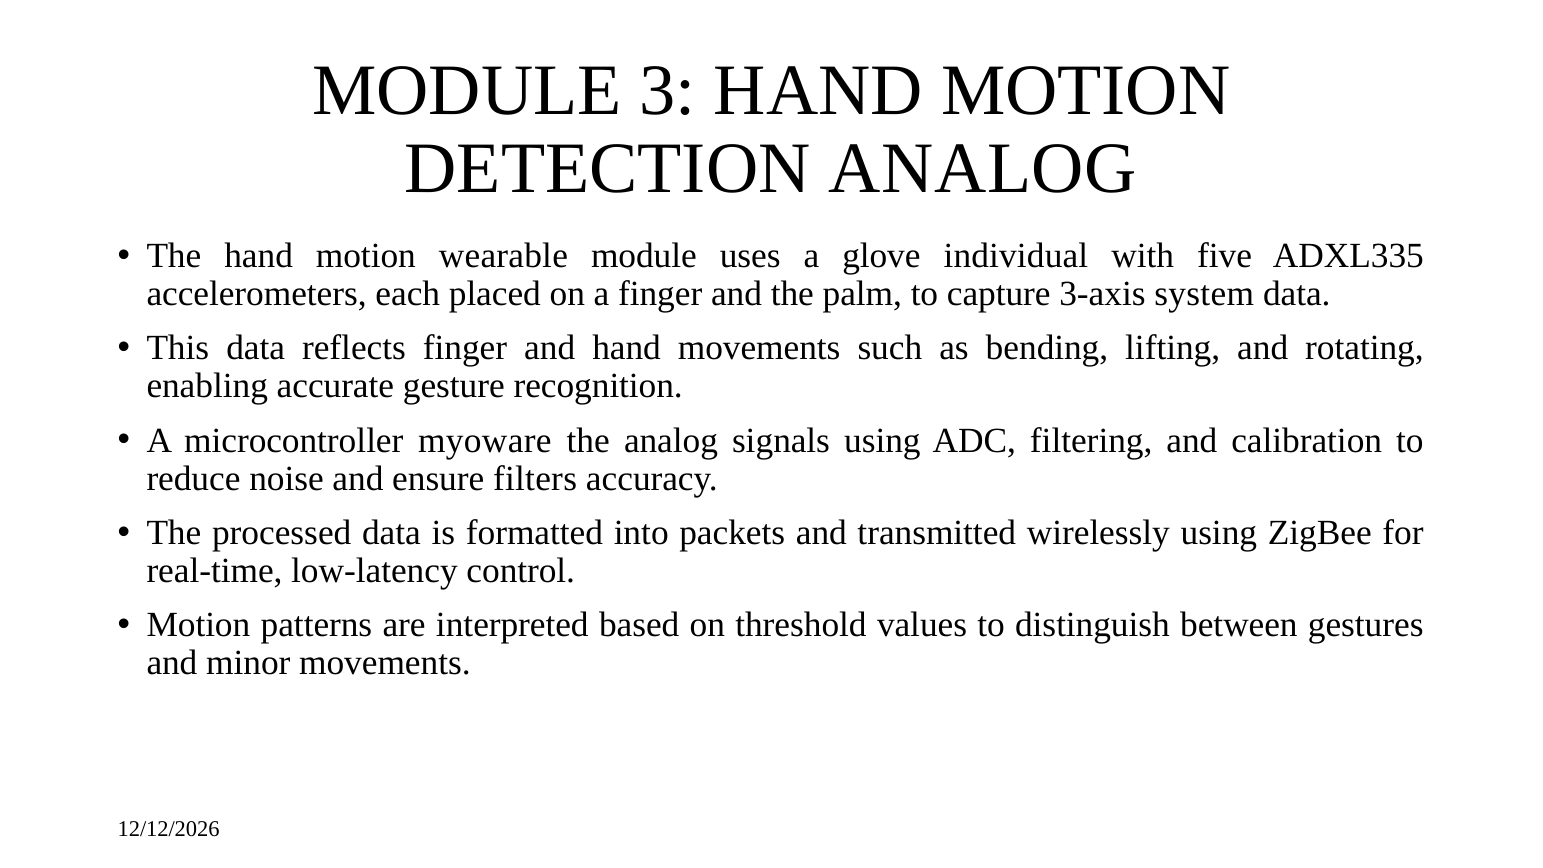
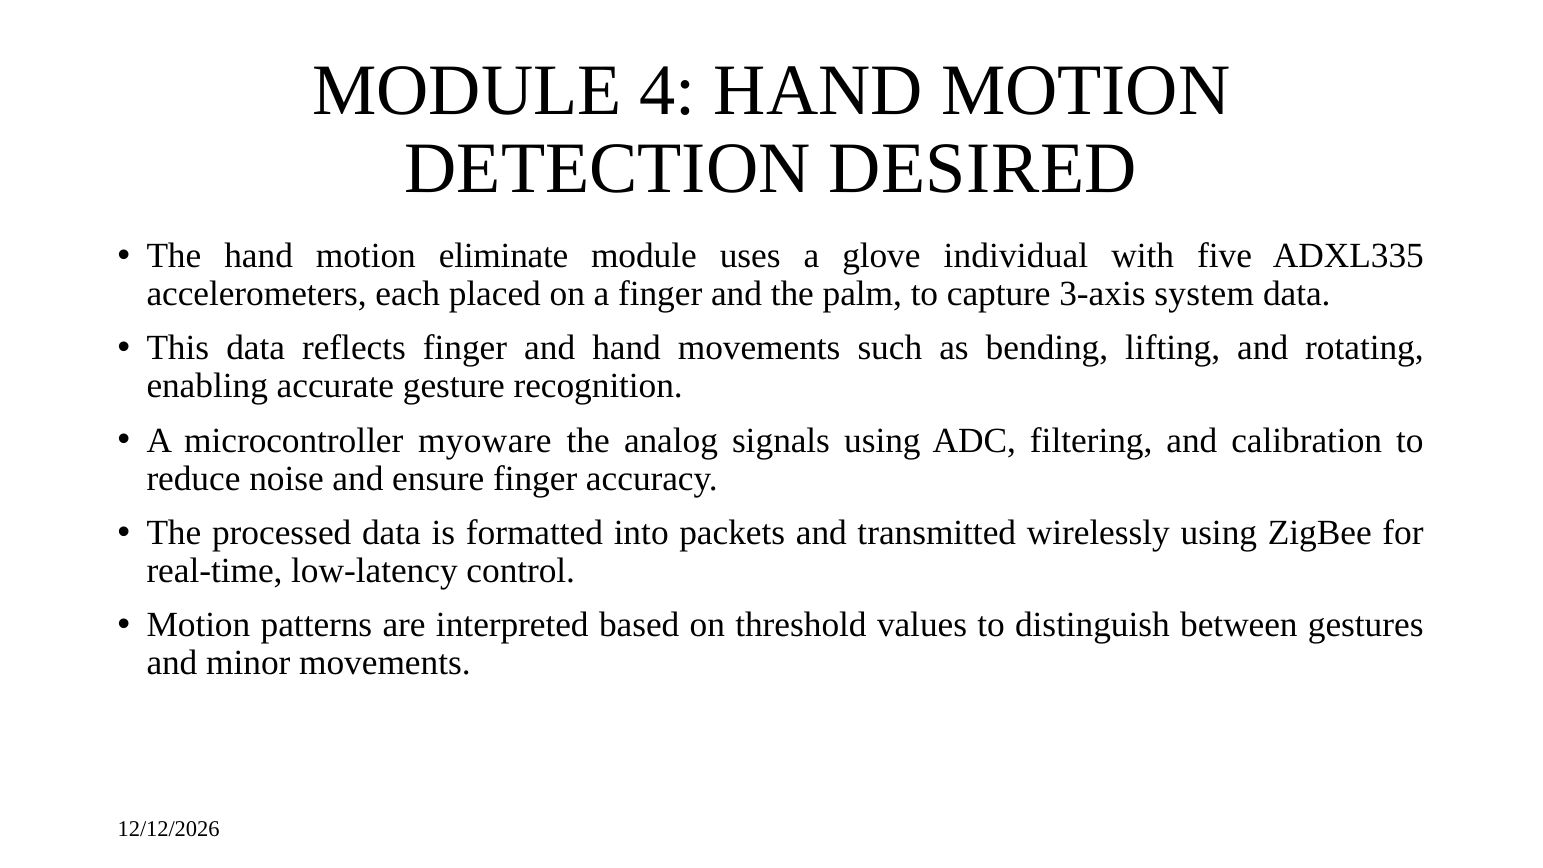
3: 3 -> 4
DETECTION ANALOG: ANALOG -> DESIRED
wearable: wearable -> eliminate
ensure filters: filters -> finger
